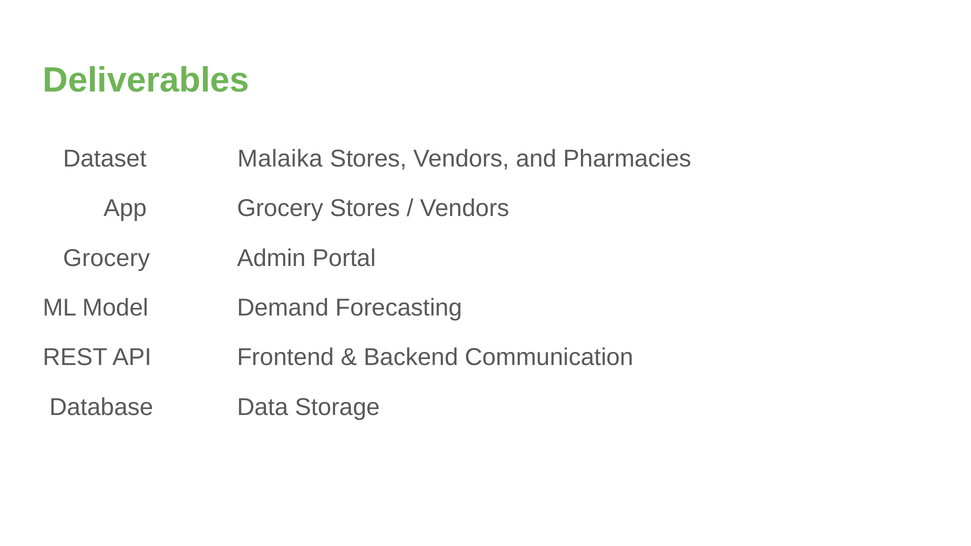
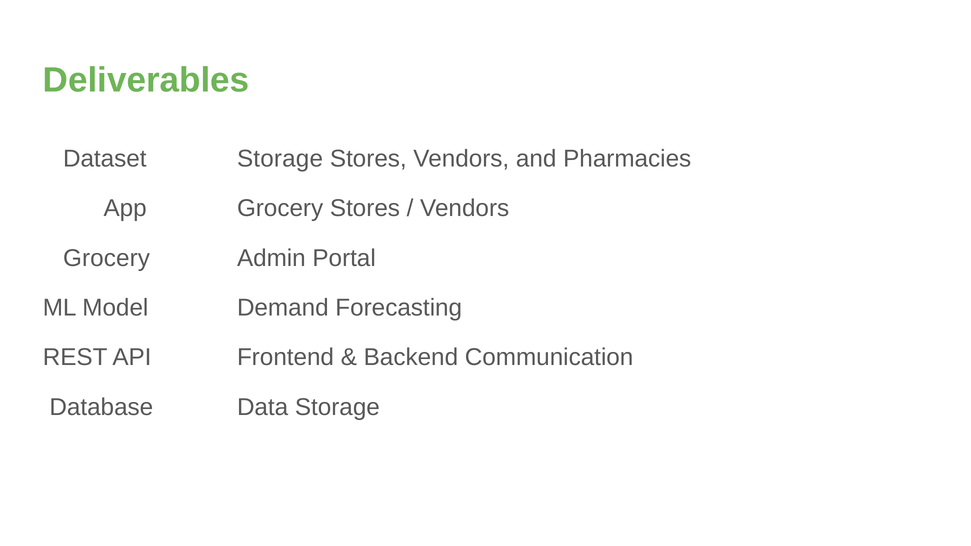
Dataset Malaika: Malaika -> Storage
